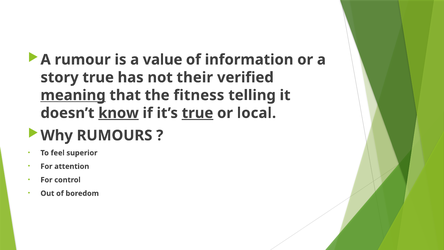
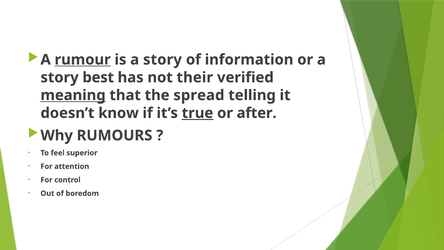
rumour underline: none -> present
is a value: value -> story
story true: true -> best
fitness: fitness -> spread
know underline: present -> none
local: local -> after
